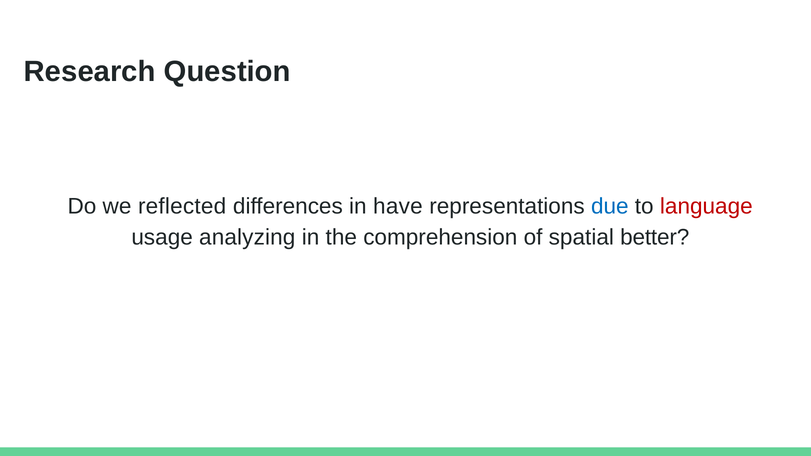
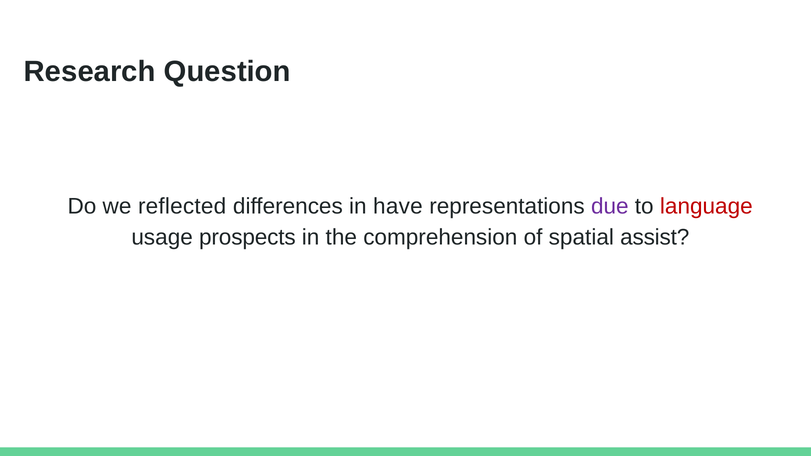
due colour: blue -> purple
analyzing: analyzing -> prospects
better: better -> assist
